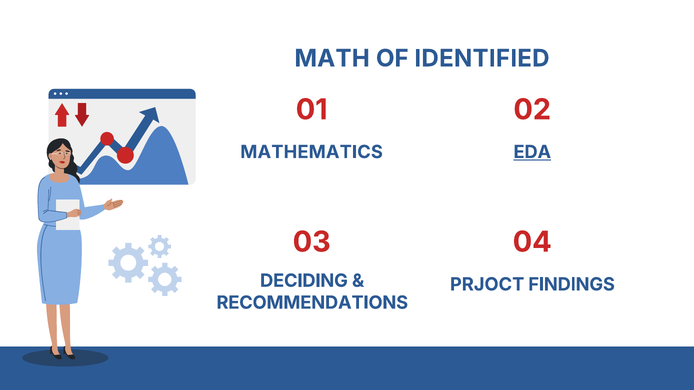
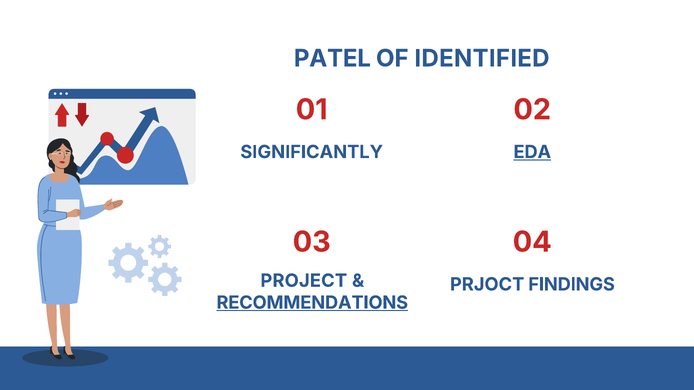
MATH: MATH -> PATEL
MATHEMATICS: MATHEMATICS -> SIGNIFICANTLY
DECIDING: DECIDING -> PROJECT
RECOMMENDATIONS underline: none -> present
